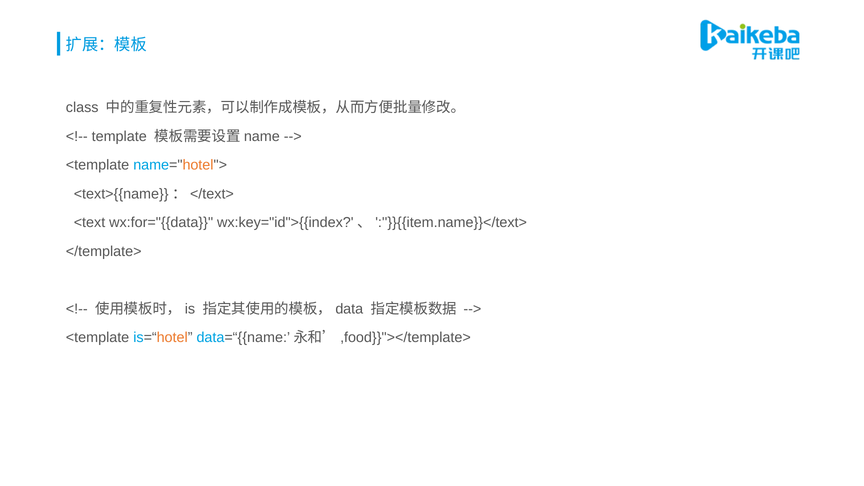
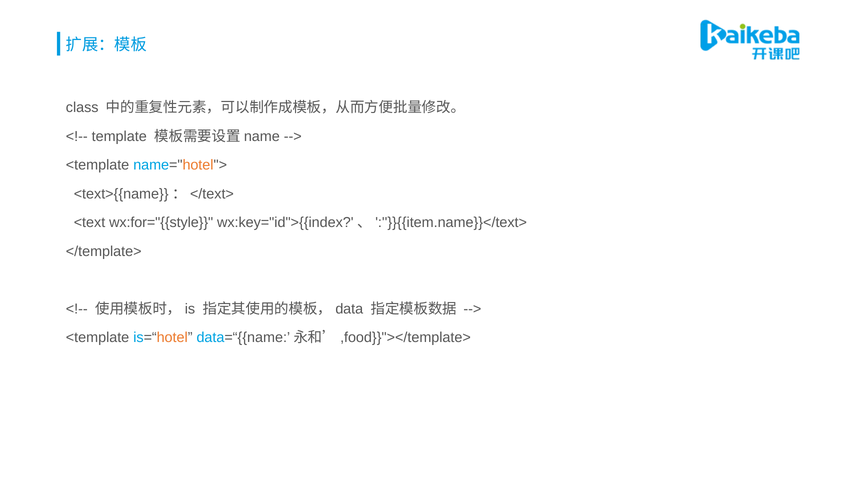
wx:for="{{data: wx:for="{{data -> wx:for="{{style
